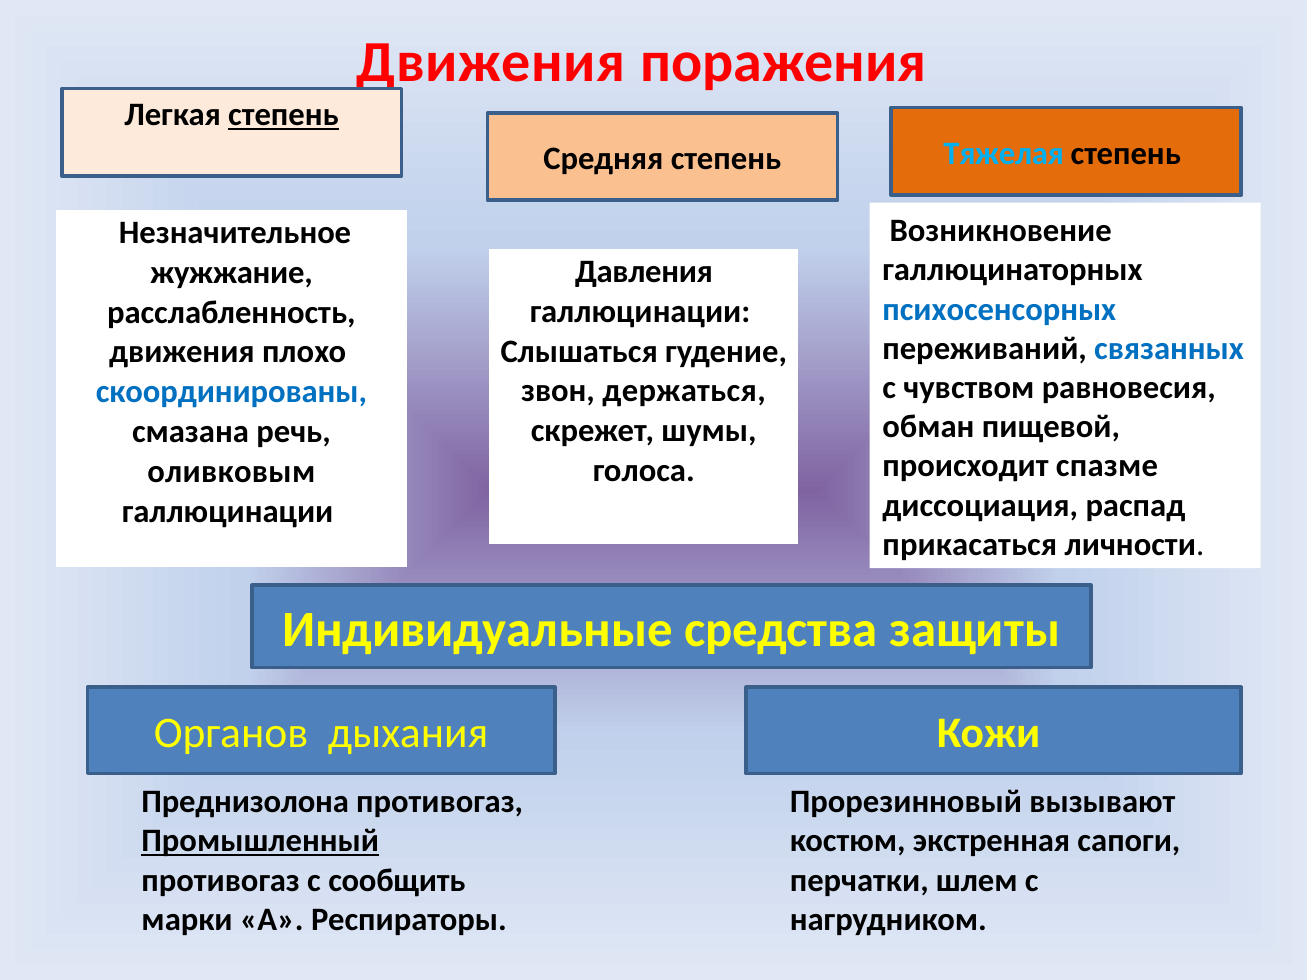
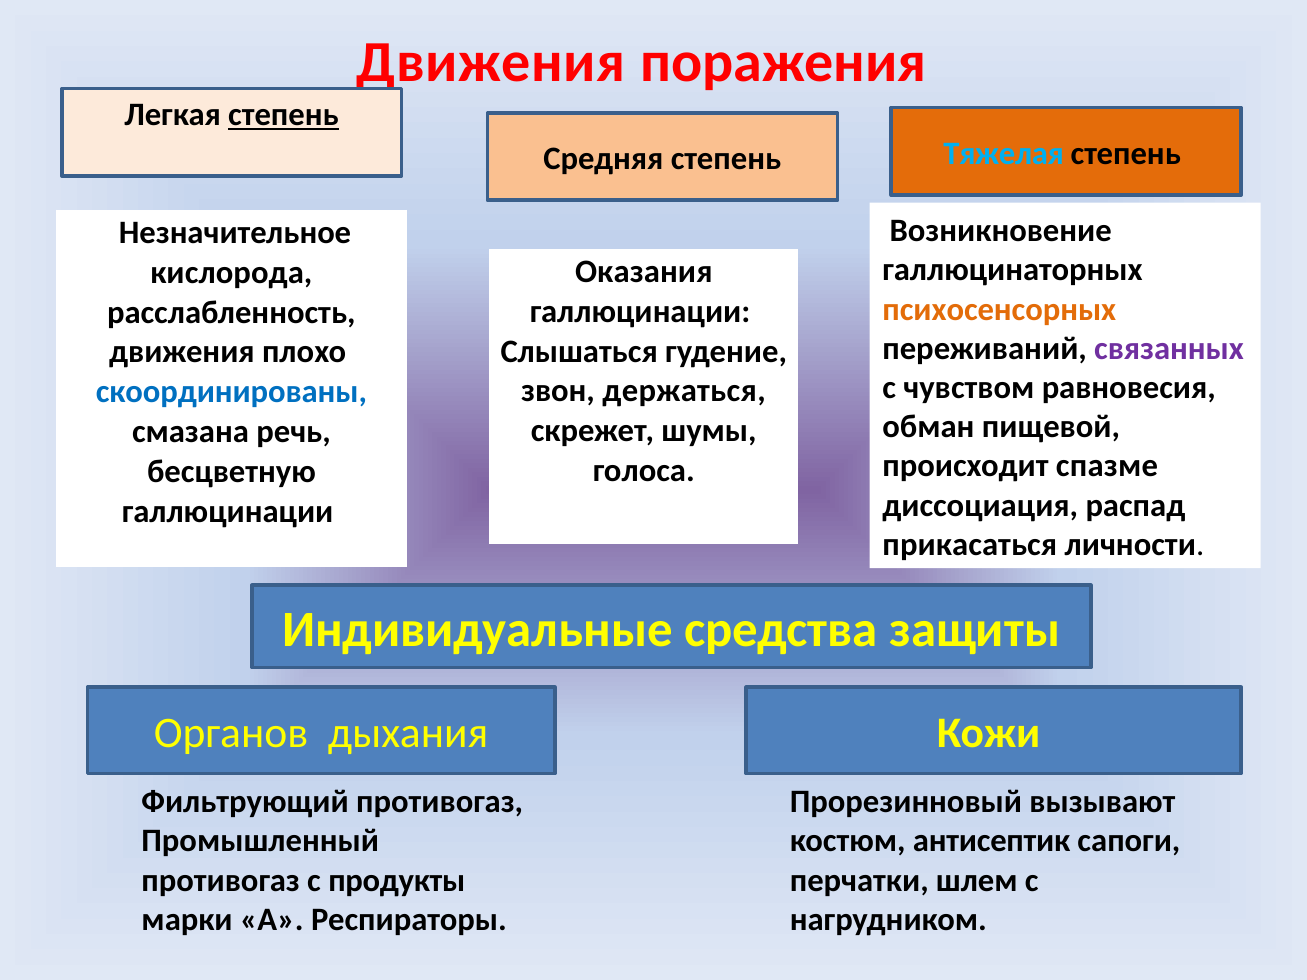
Давления: Давления -> Оказания
жужжание: жужжание -> кислорода
психосенсорных colour: blue -> orange
связанных colour: blue -> purple
оливковым: оливковым -> бесцветную
Преднизолона: Преднизолона -> Фильтрующий
Промышленный underline: present -> none
экстренная: экстренная -> антисептик
сообщить: сообщить -> продукты
